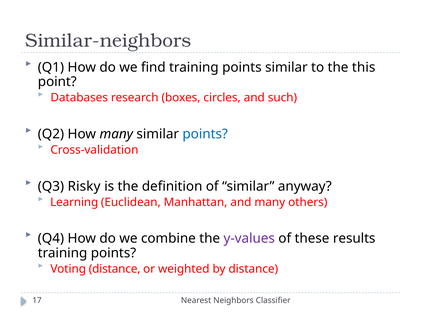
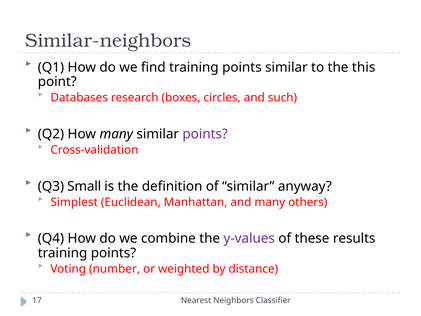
points at (205, 134) colour: blue -> purple
Risky: Risky -> Small
Learning: Learning -> Simplest
Voting distance: distance -> number
